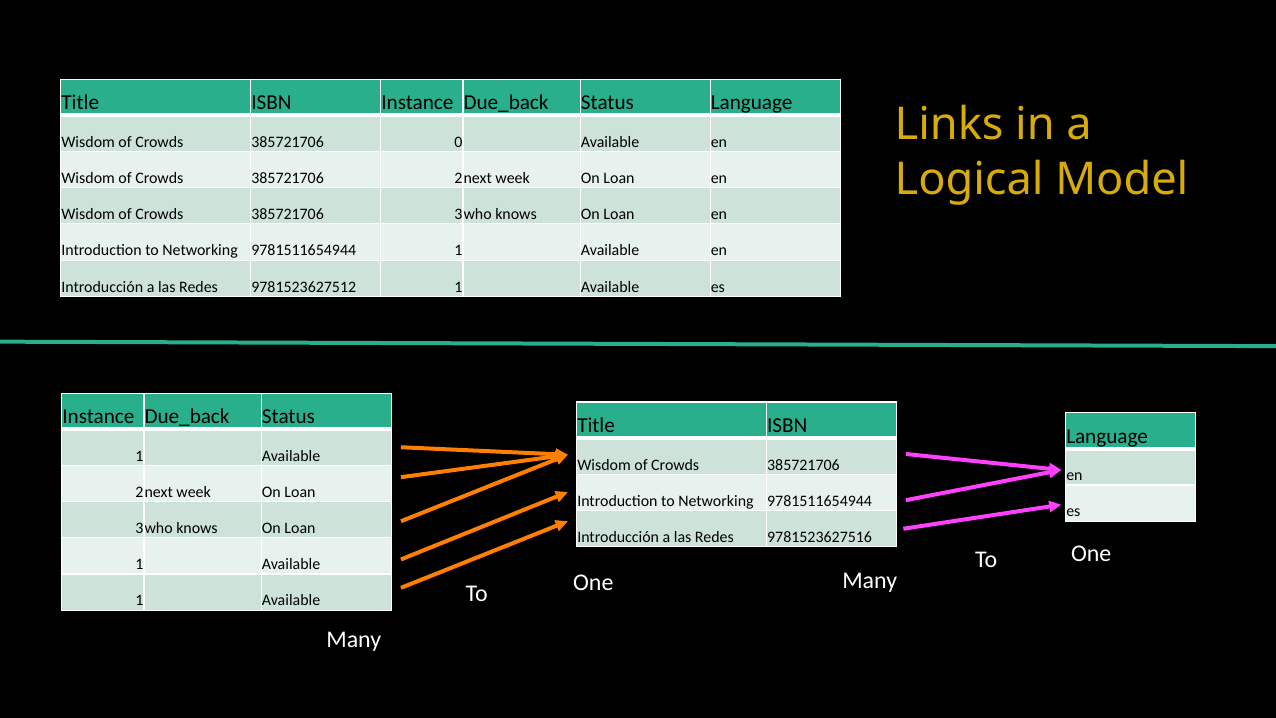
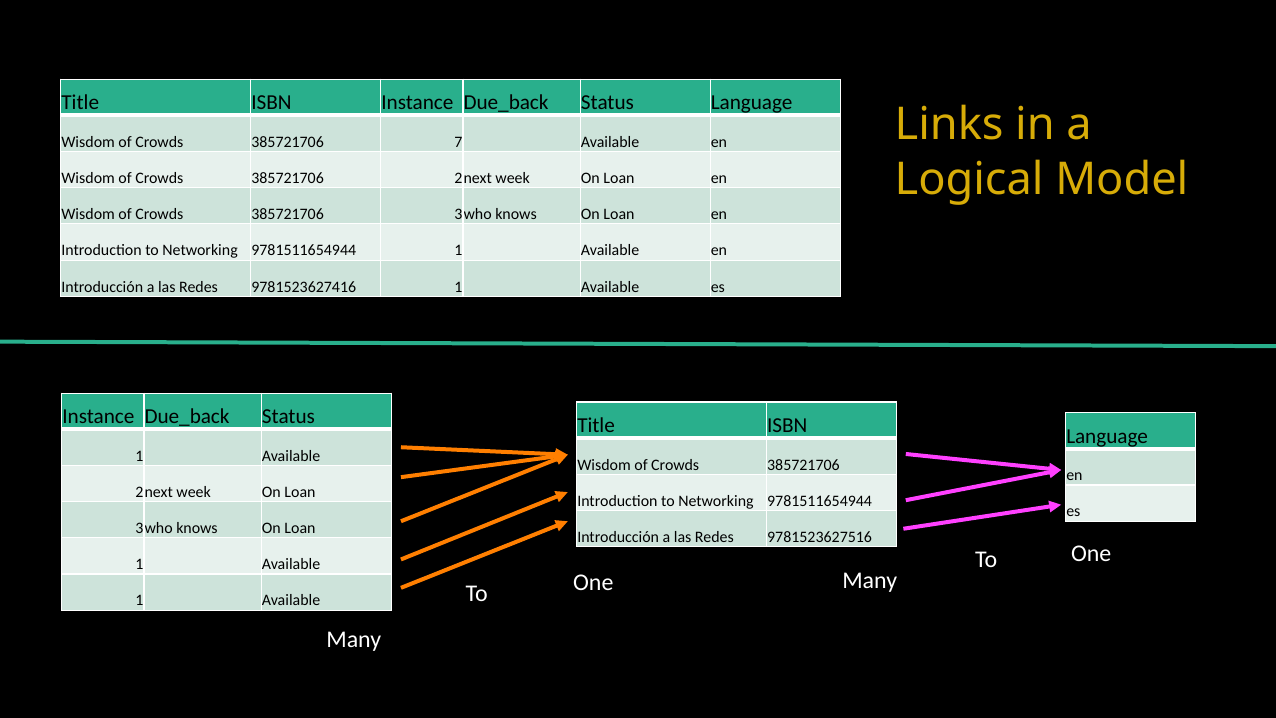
0: 0 -> 7
9781523627512: 9781523627512 -> 9781523627416
